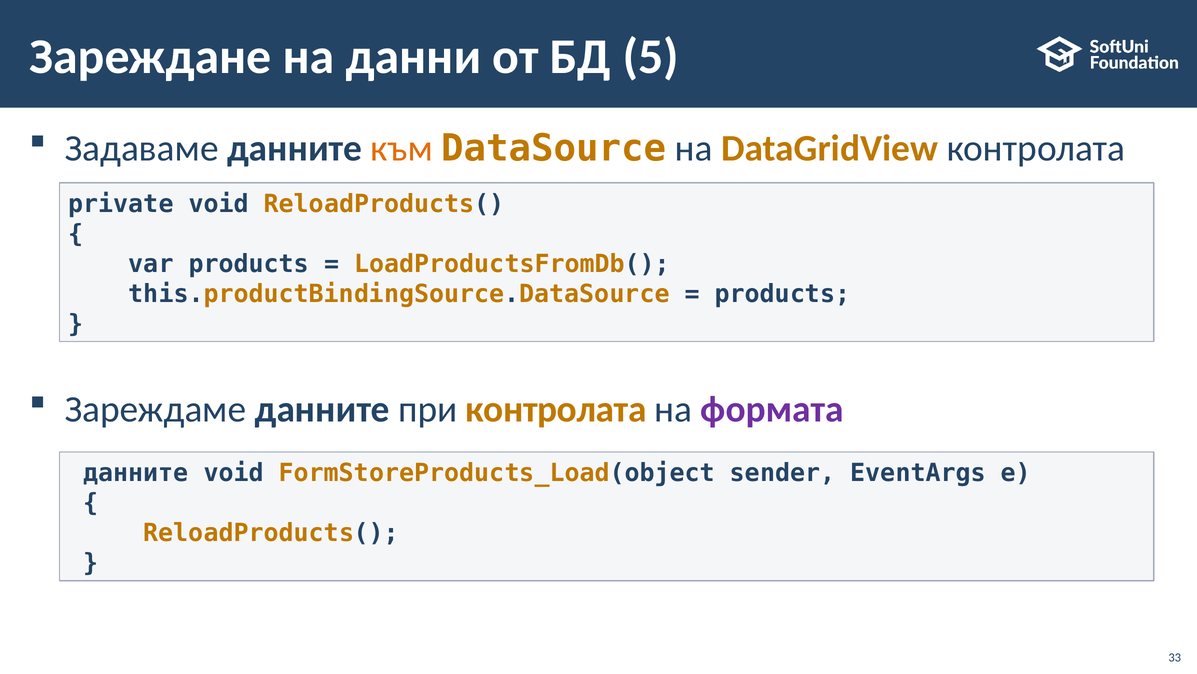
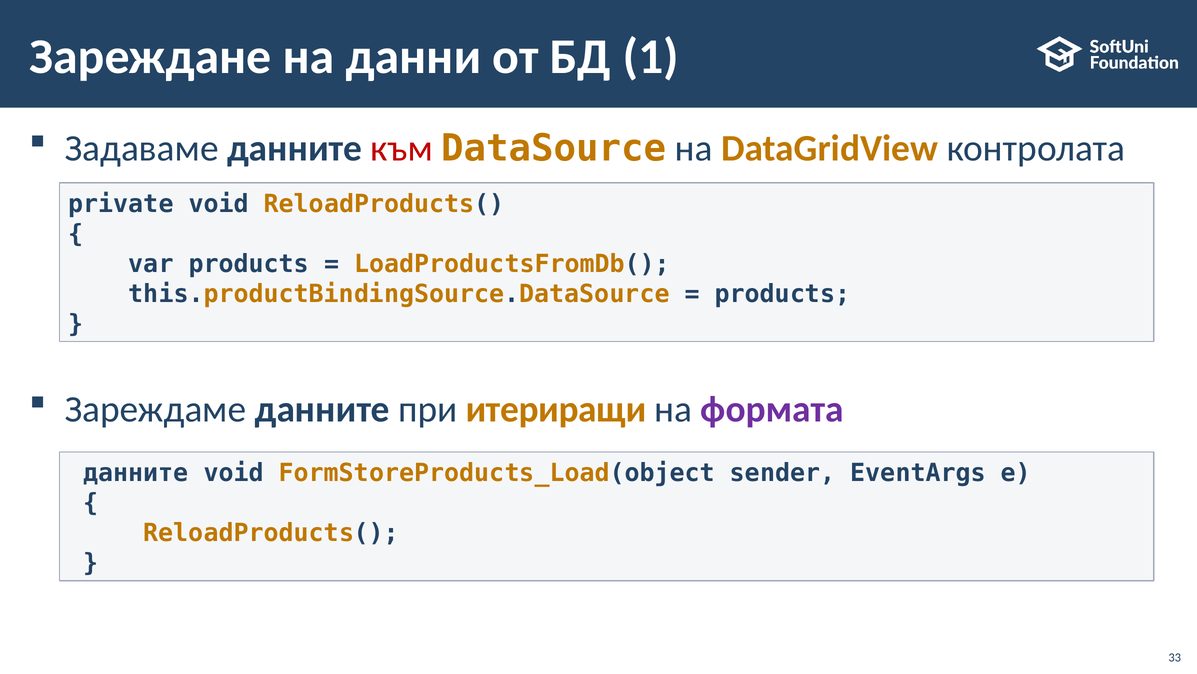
5: 5 -> 1
към colour: orange -> red
при контролата: контролата -> итериращи
